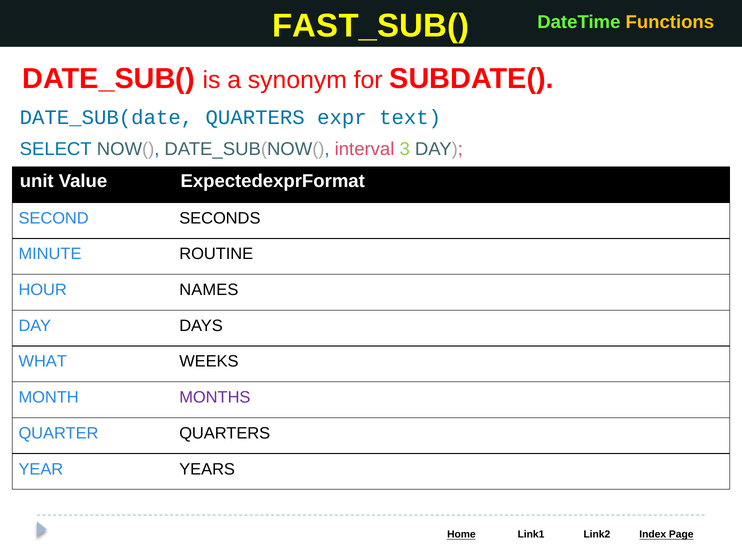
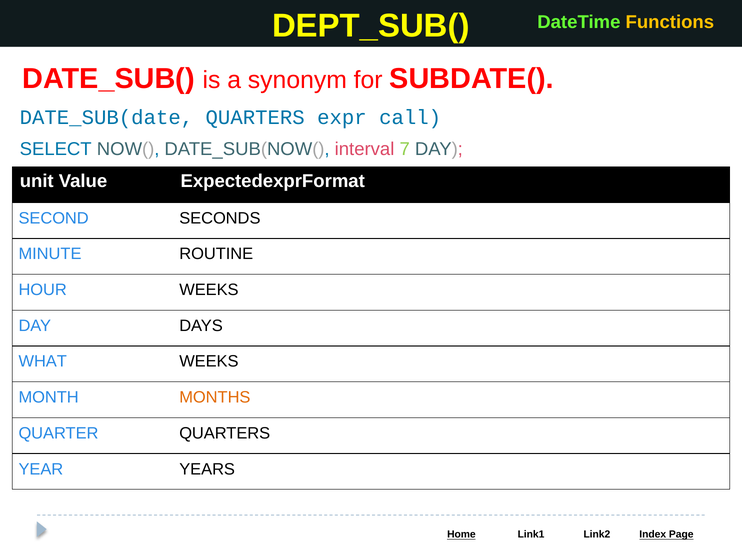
FAST_SUB(: FAST_SUB( -> DEPT_SUB(
text: text -> call
3: 3 -> 7
HOUR NAMES: NAMES -> WEEKS
MONTHS colour: purple -> orange
